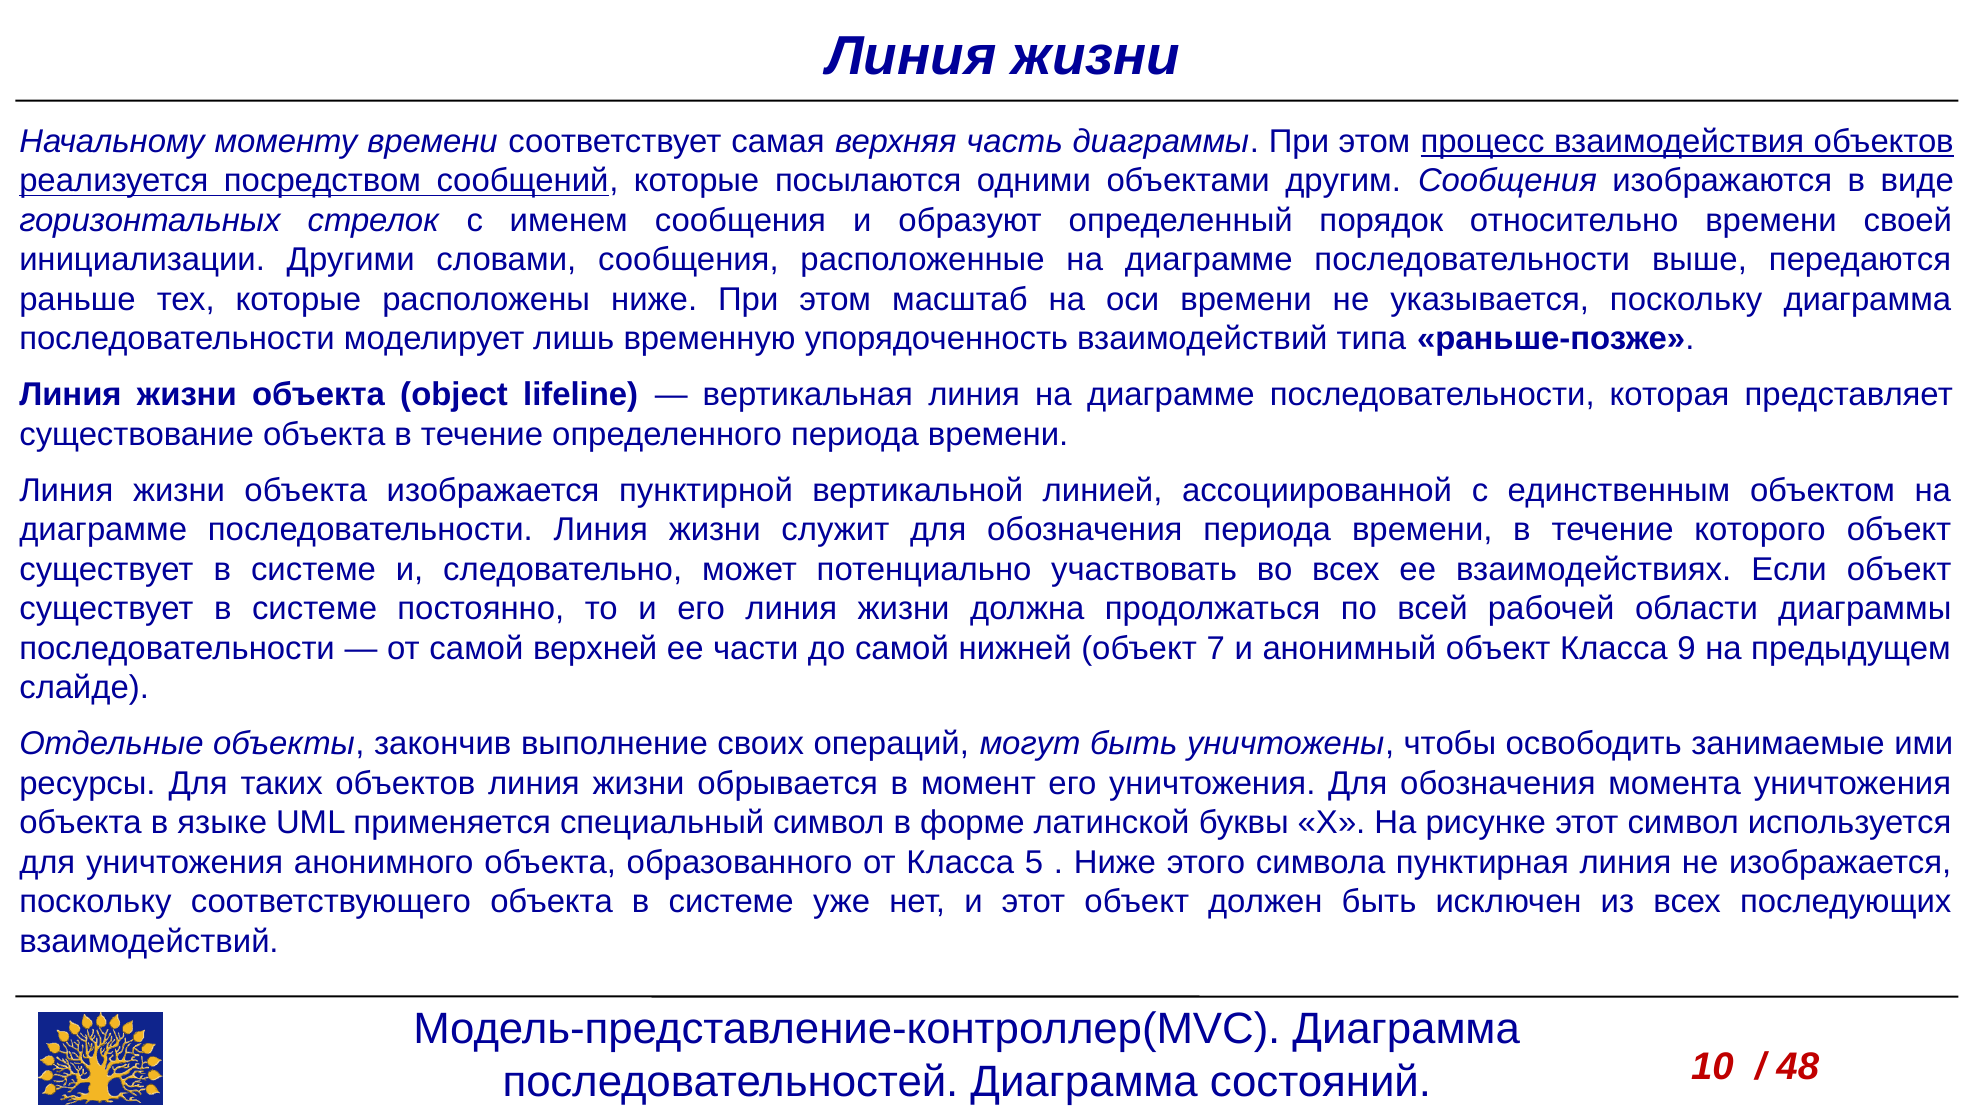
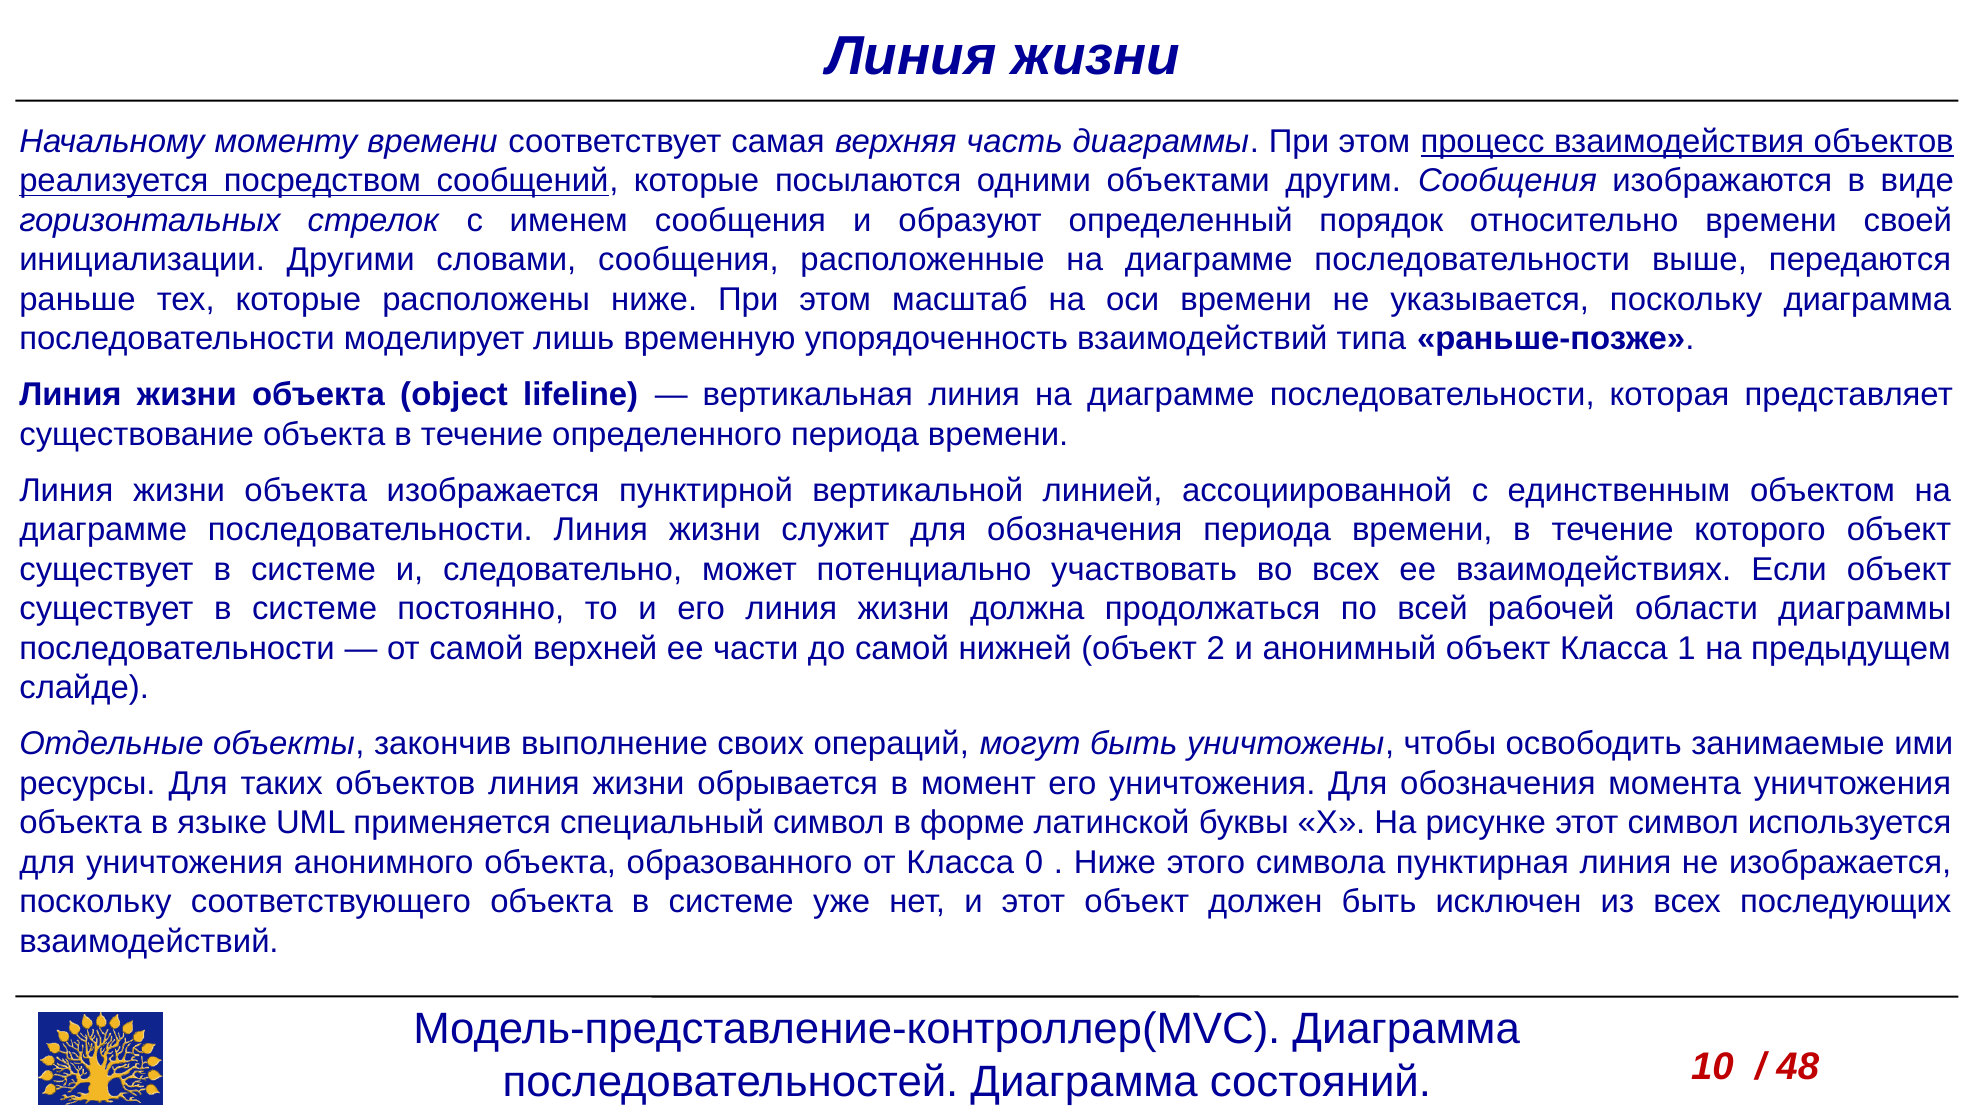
7: 7 -> 2
9: 9 -> 1
5: 5 -> 0
